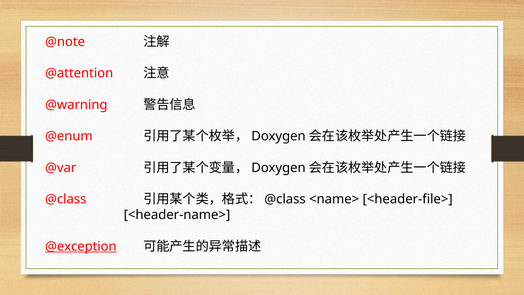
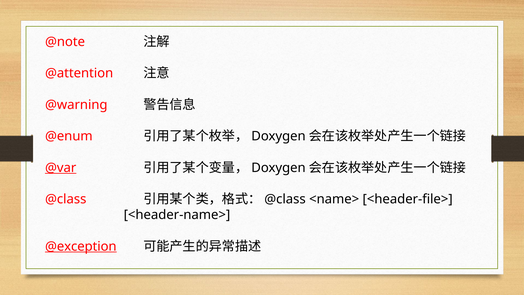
@var underline: none -> present
